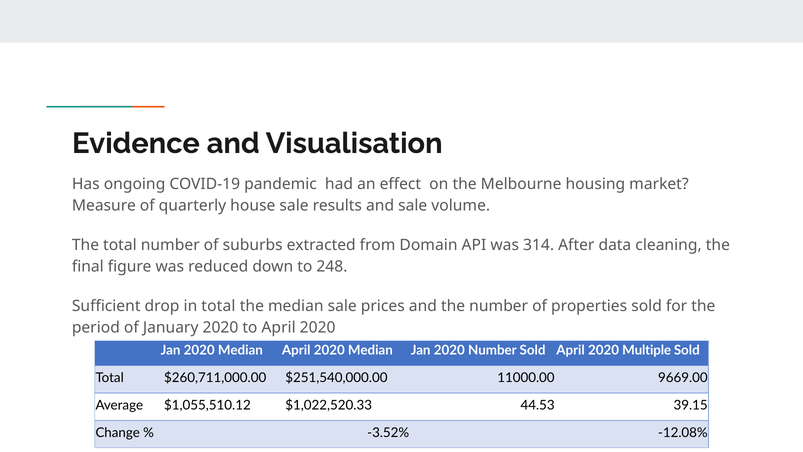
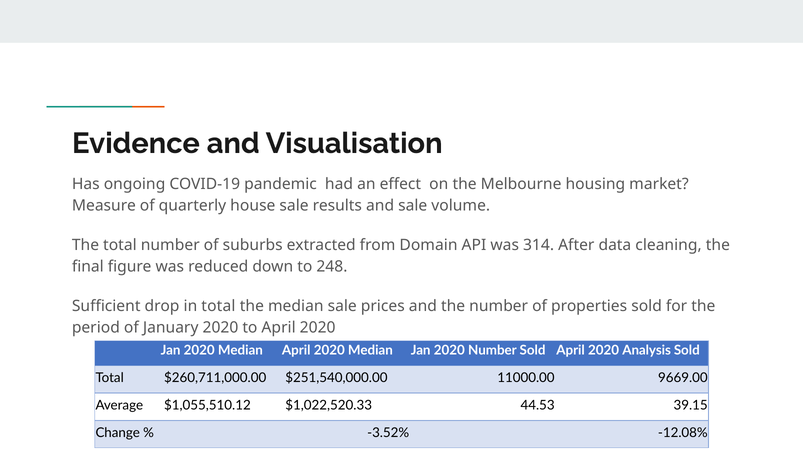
Multiple: Multiple -> Analysis
